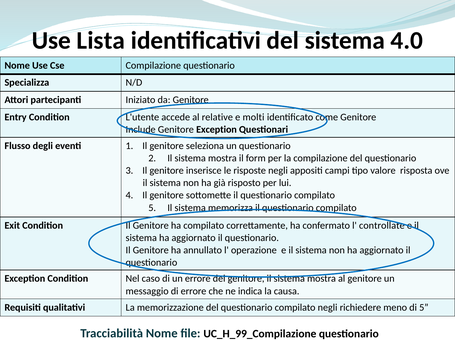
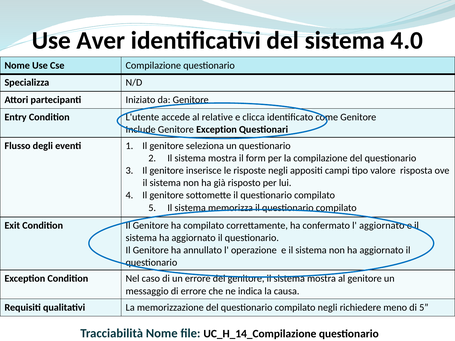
Lista: Lista -> Aver
molti: molti -> clicca
l controllate: controllate -> aggiornato
UC_H_99_Compilazione: UC_H_99_Compilazione -> UC_H_14_Compilazione
